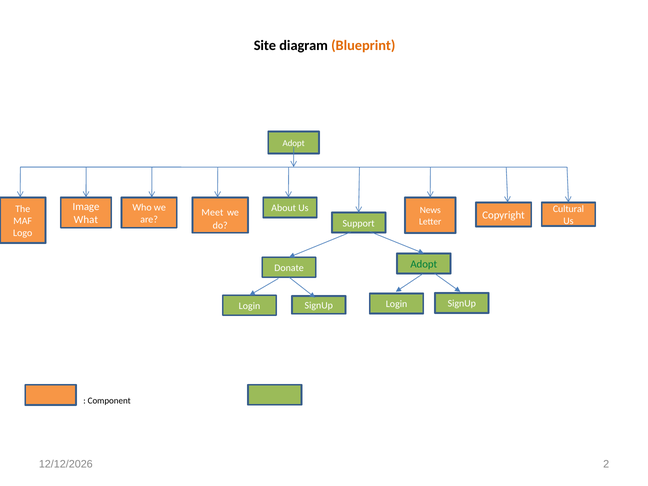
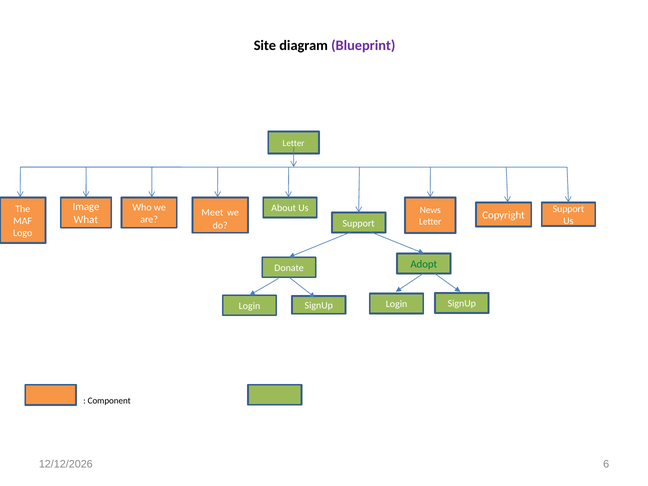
Blueprint colour: orange -> purple
Adopt at (294, 143): Adopt -> Letter
Cultural at (568, 209): Cultural -> Support
2: 2 -> 6
